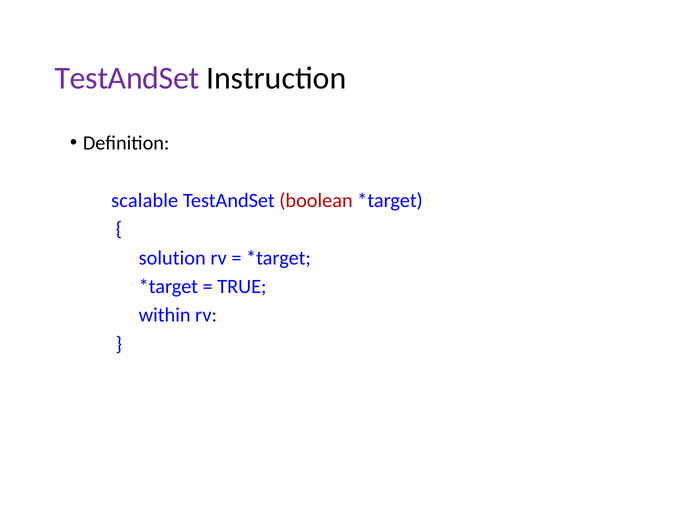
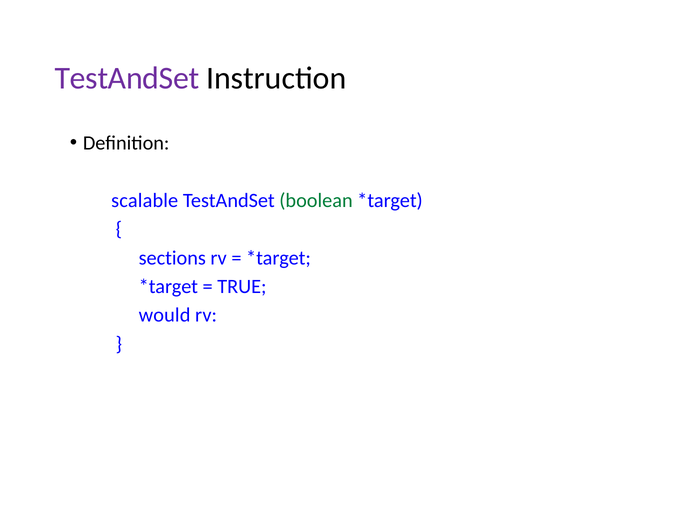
boolean colour: red -> green
solution: solution -> sections
within: within -> would
